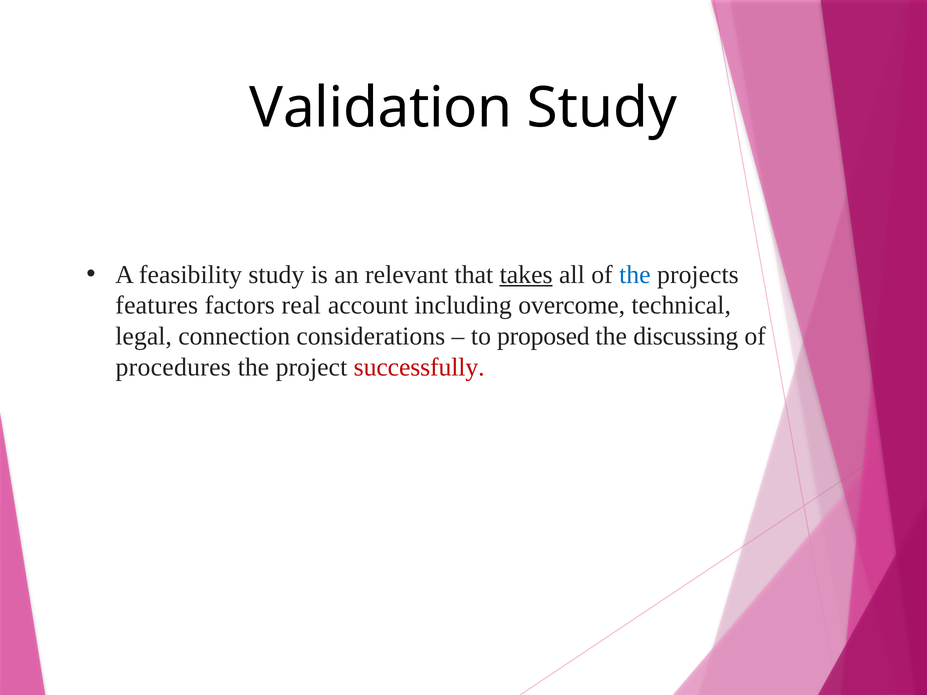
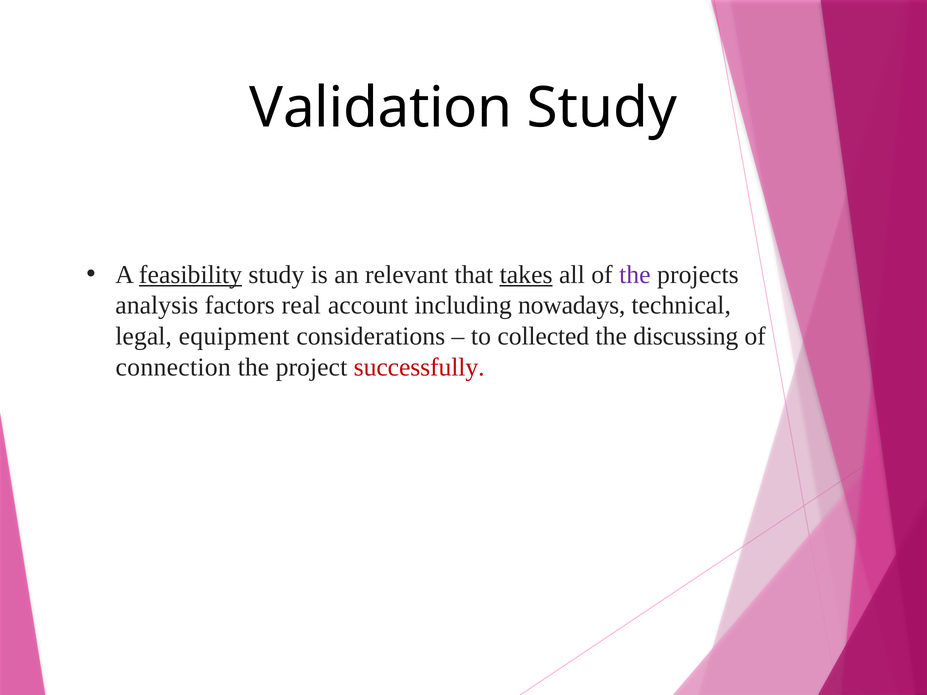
feasibility underline: none -> present
the at (635, 275) colour: blue -> purple
features: features -> analysis
overcome: overcome -> nowadays
connection: connection -> equipment
proposed: proposed -> collected
procedures: procedures -> connection
